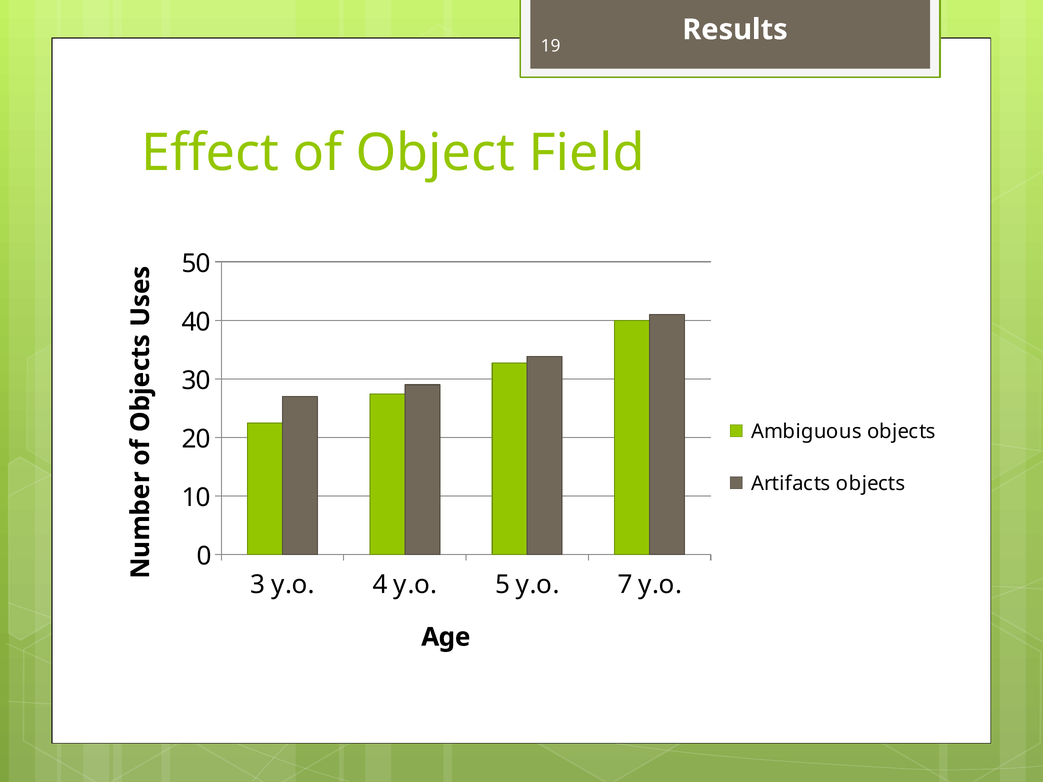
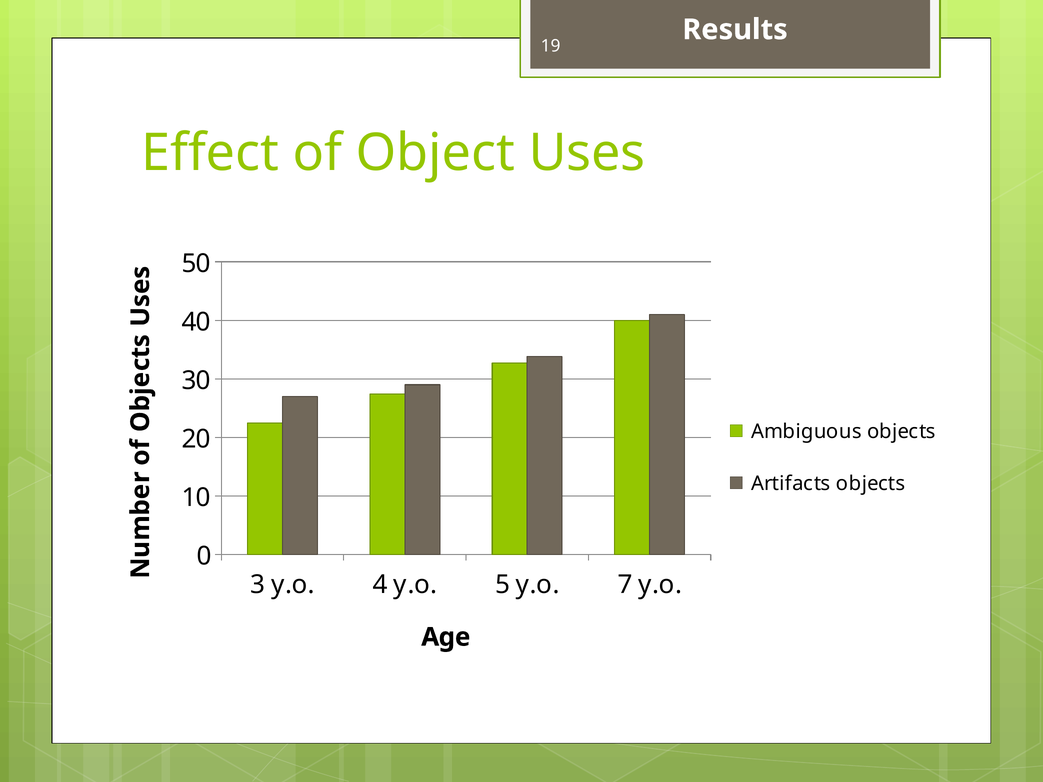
Field: Field -> Uses
